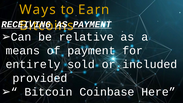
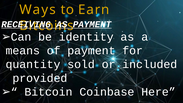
relative: relative -> identity
entirely: entirely -> quantity
